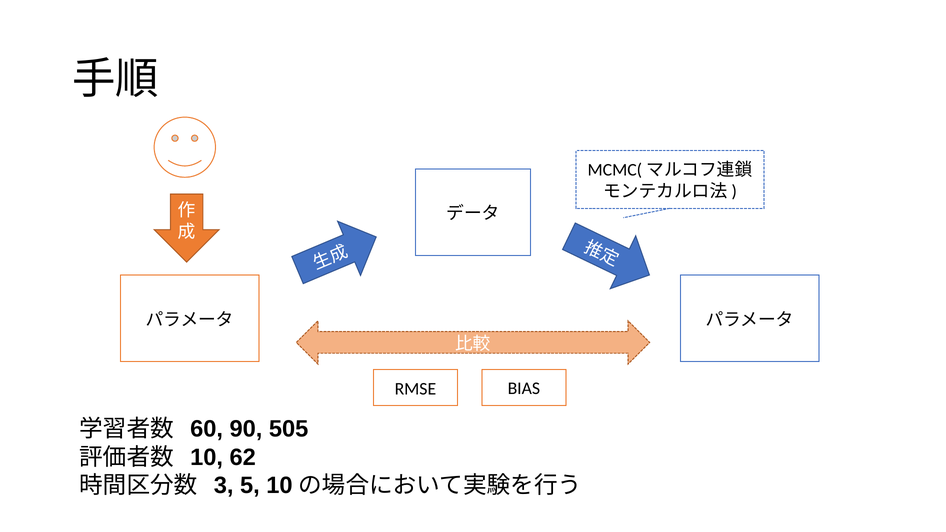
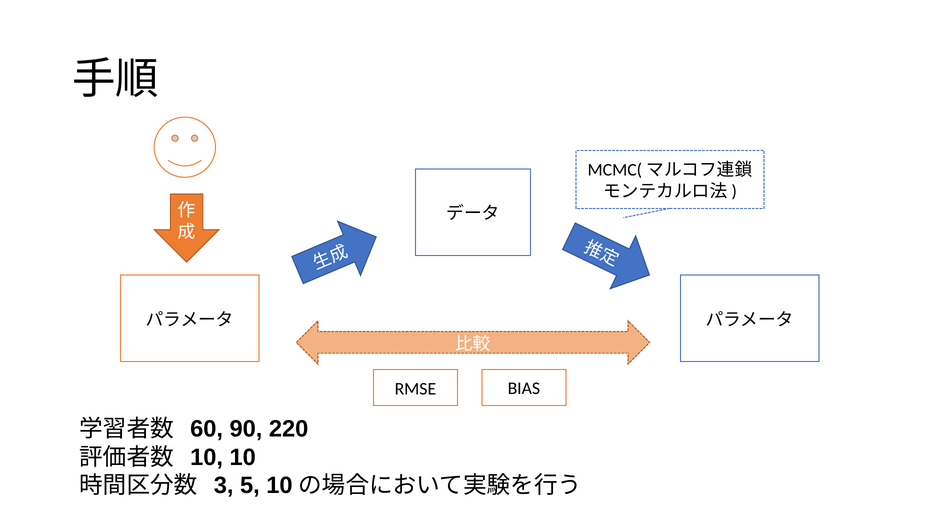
505: 505 -> 220
10 62: 62 -> 10
